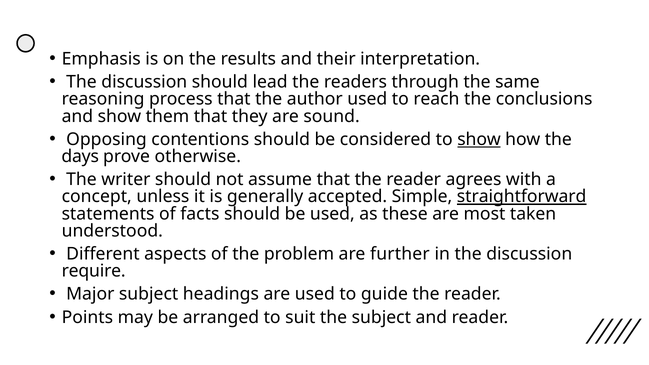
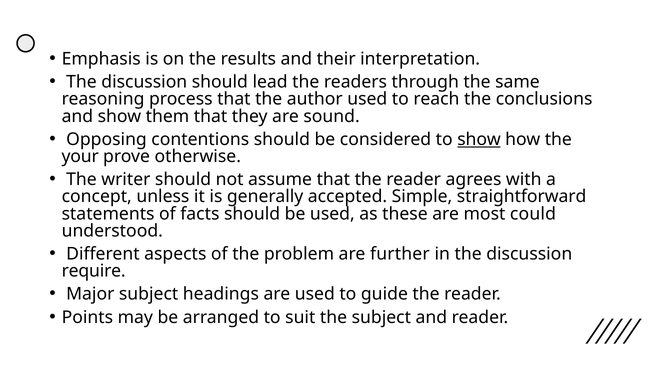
days: days -> your
straightforward underline: present -> none
taken: taken -> could
